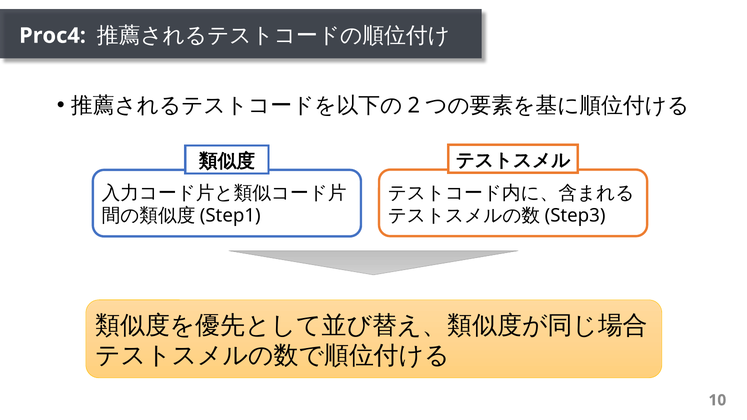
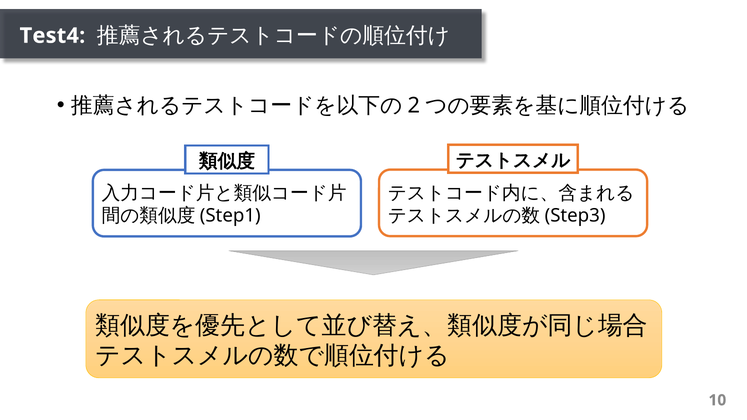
Proc4: Proc4 -> Test4
